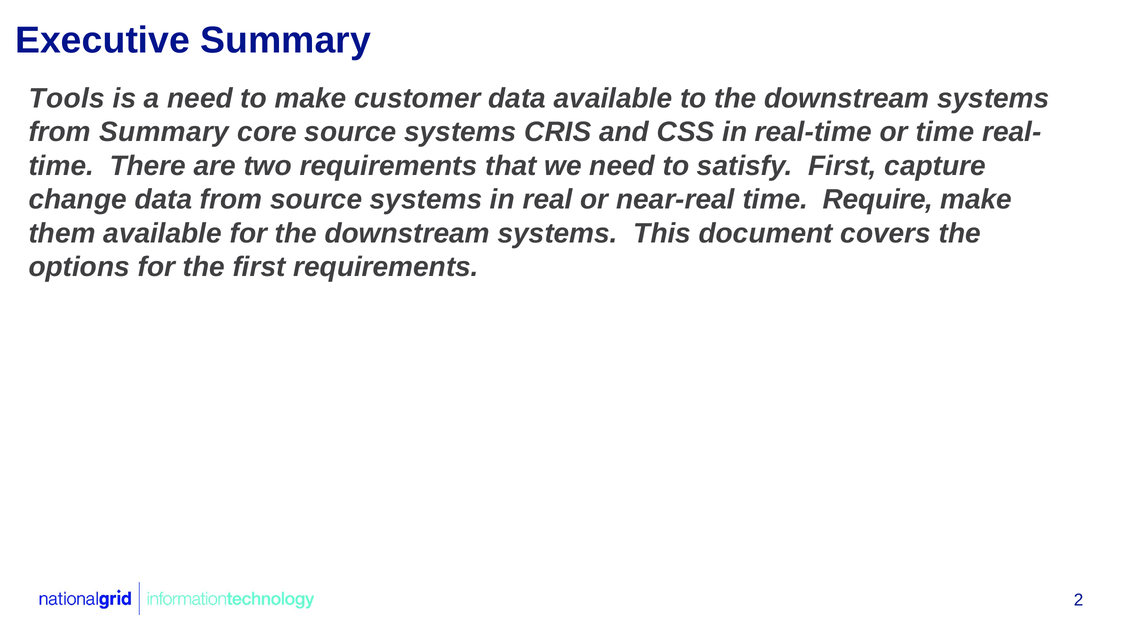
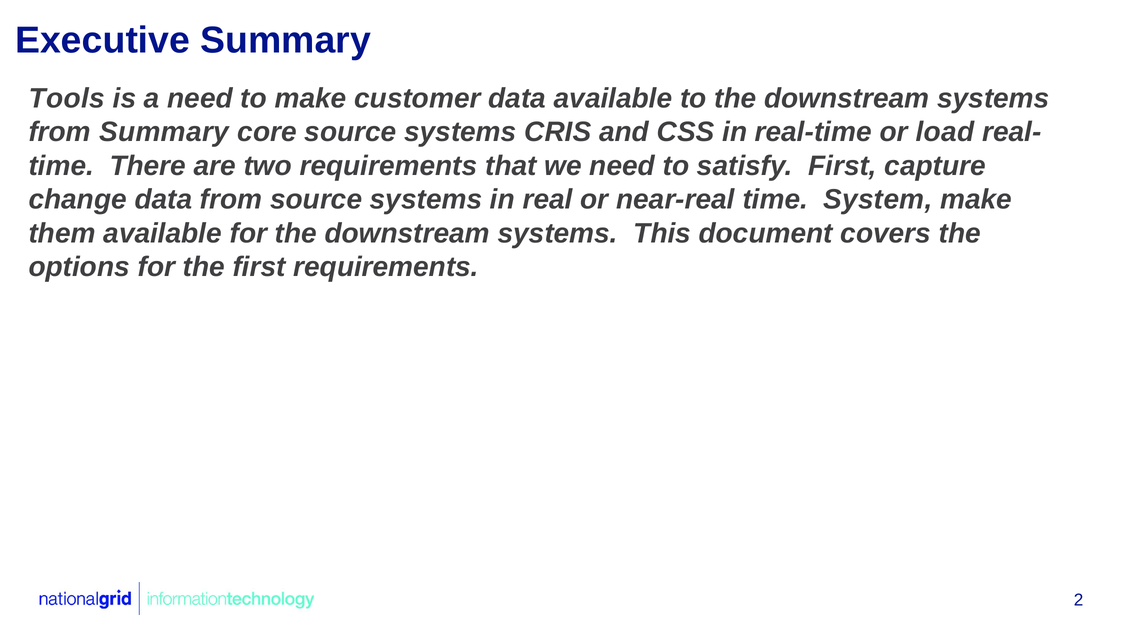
or time: time -> load
Require: Require -> System
